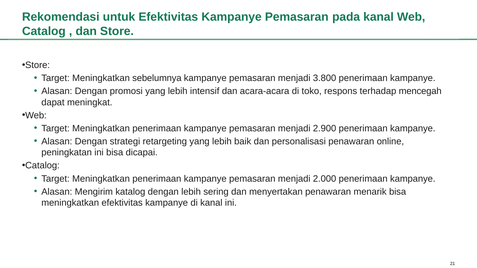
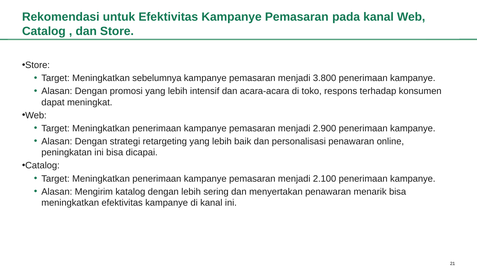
mencegah: mencegah -> konsumen
2.000: 2.000 -> 2.100
